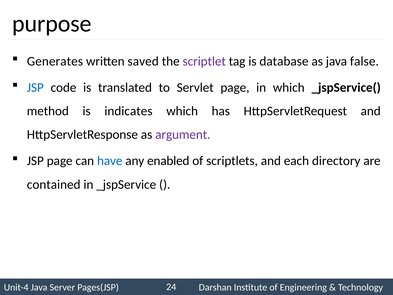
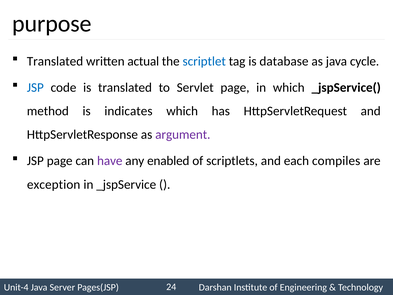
Generates at (55, 61): Generates -> Translated
saved: saved -> actual
scriptlet colour: purple -> blue
false: false -> cycle
have colour: blue -> purple
directory: directory -> compiles
contained: contained -> exception
